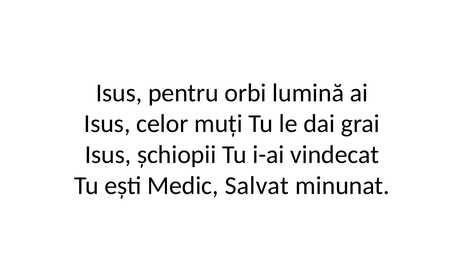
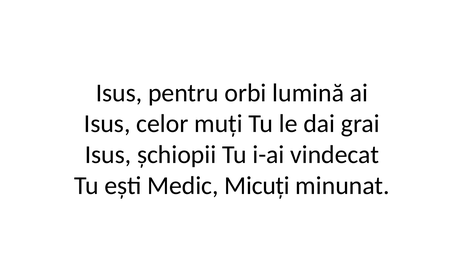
Salvat: Salvat -> Micuți
